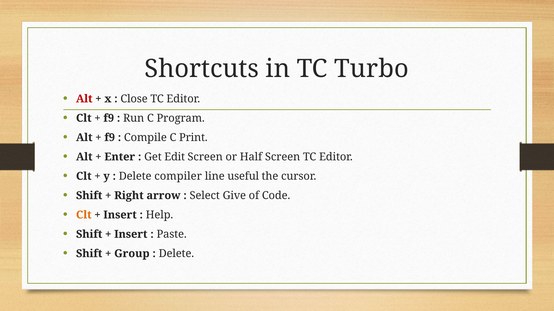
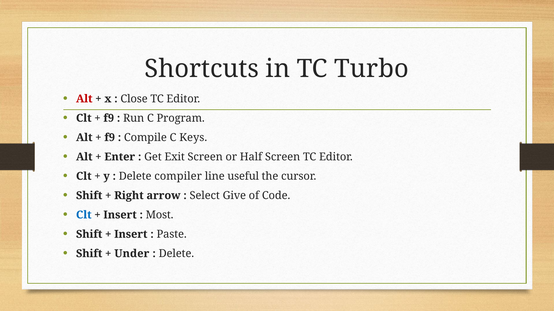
Print: Print -> Keys
Edit: Edit -> Exit
Clt at (84, 215) colour: orange -> blue
Help: Help -> Most
Group: Group -> Under
